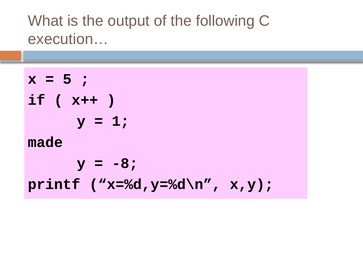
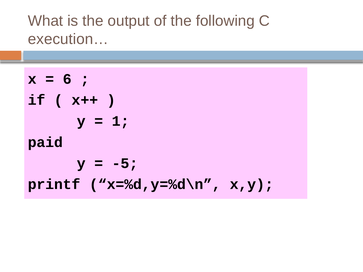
5: 5 -> 6
made: made -> paid
-8: -8 -> -5
